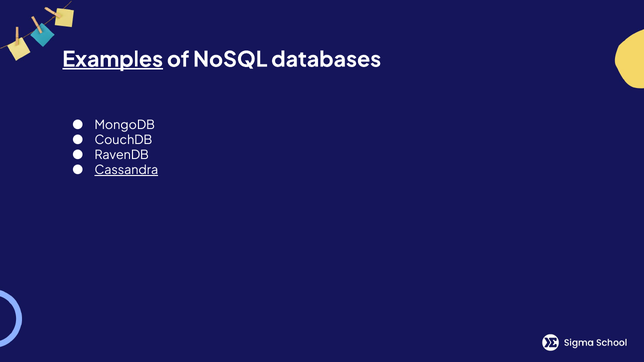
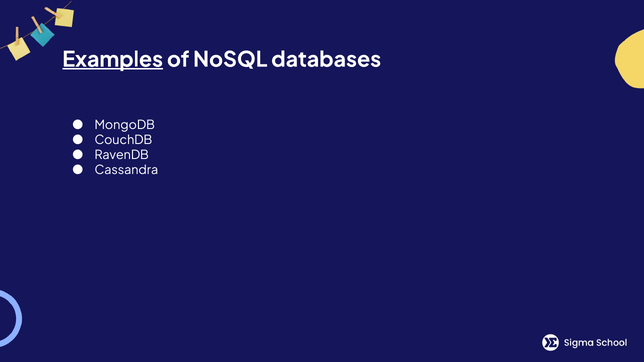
Cassandra underline: present -> none
